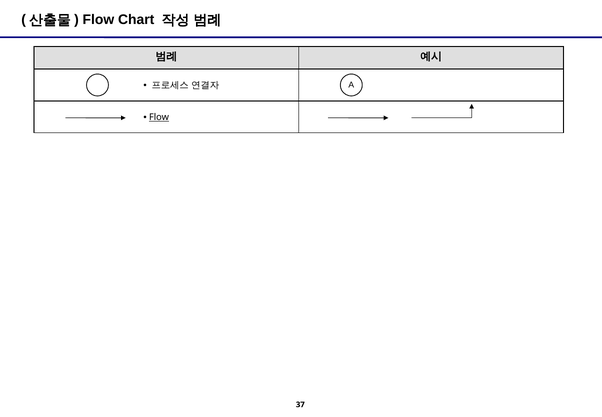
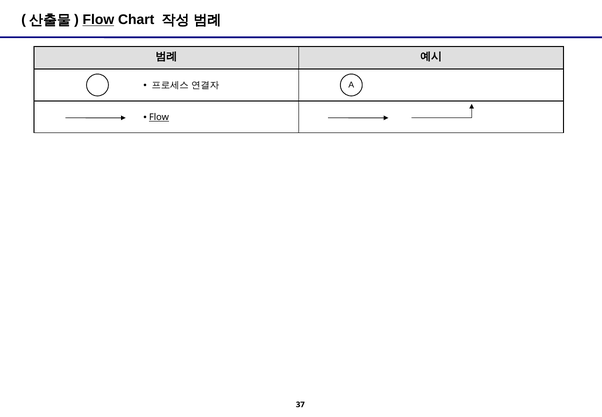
Flow at (98, 20) underline: none -> present
